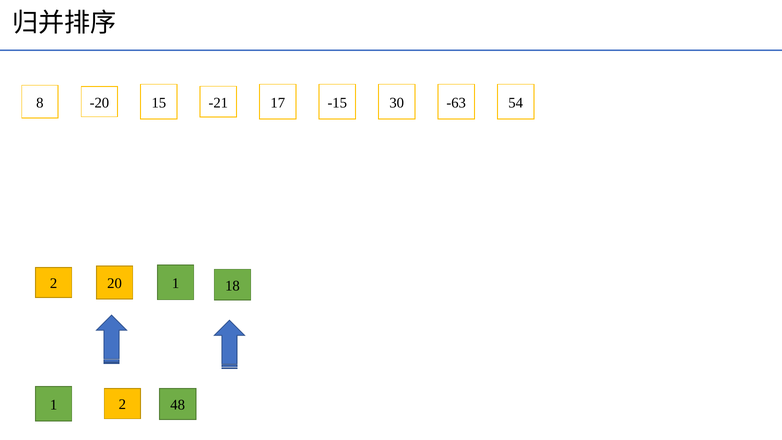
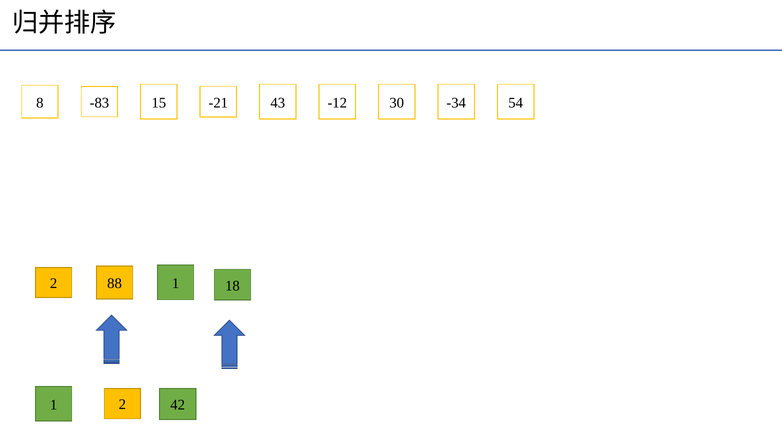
-20: -20 -> -83
17: 17 -> 43
-15: -15 -> -12
-63: -63 -> -34
20: 20 -> 88
48: 48 -> 42
